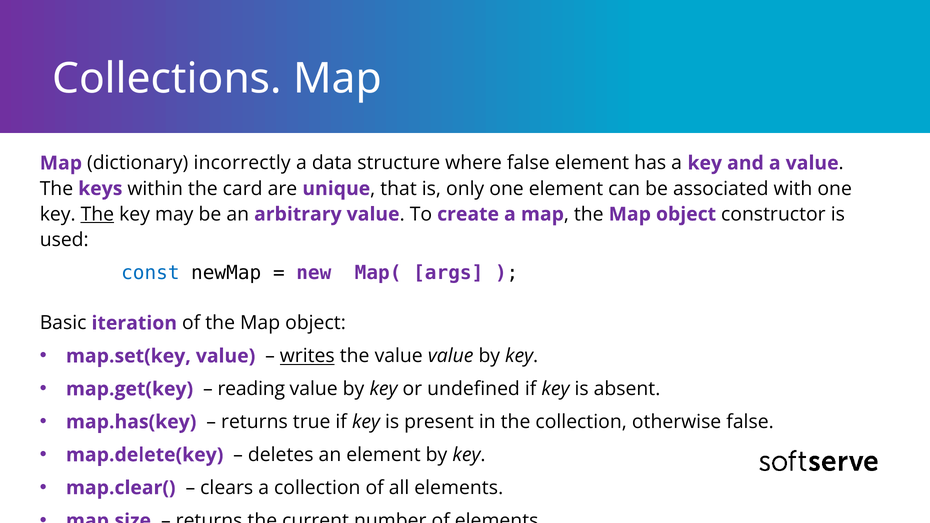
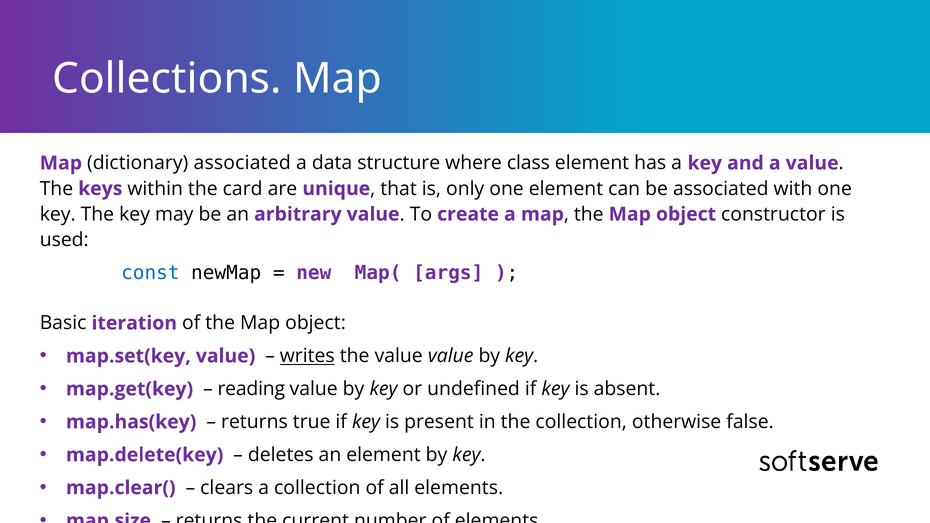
dictionary incorrectly: incorrectly -> associated
where false: false -> class
The at (97, 214) underline: present -> none
